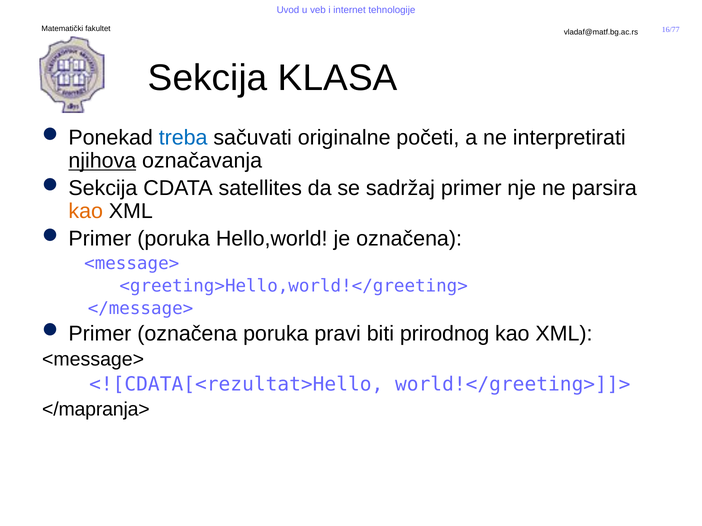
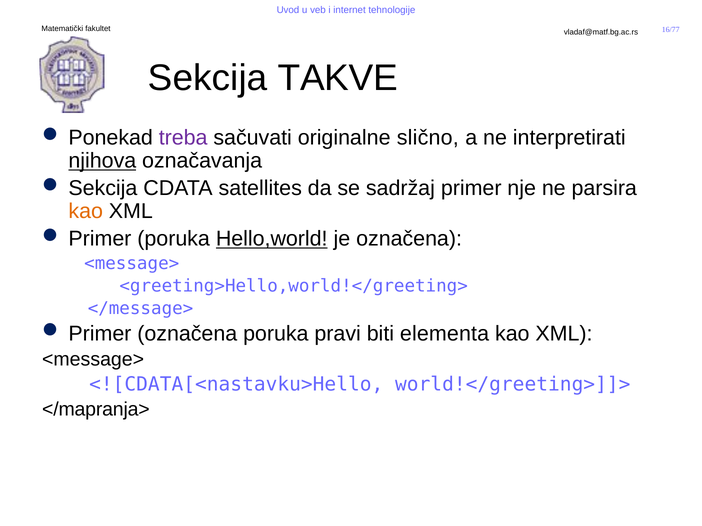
KLASA: KLASA -> TAKVE
treba colour: blue -> purple
početi: početi -> slično
Hello,world underline: none -> present
prirodnog: prirodnog -> elementa
<![CDATA[<rezultat>Hello: <![CDATA[<rezultat>Hello -> <![CDATA[<nastavku>Hello
